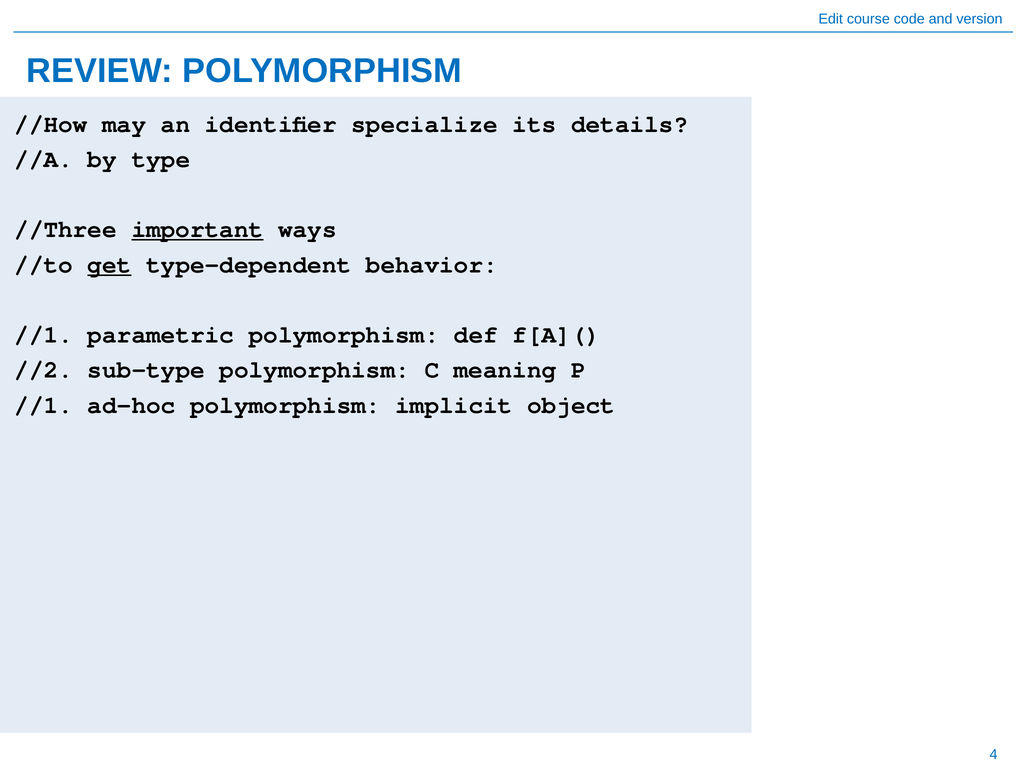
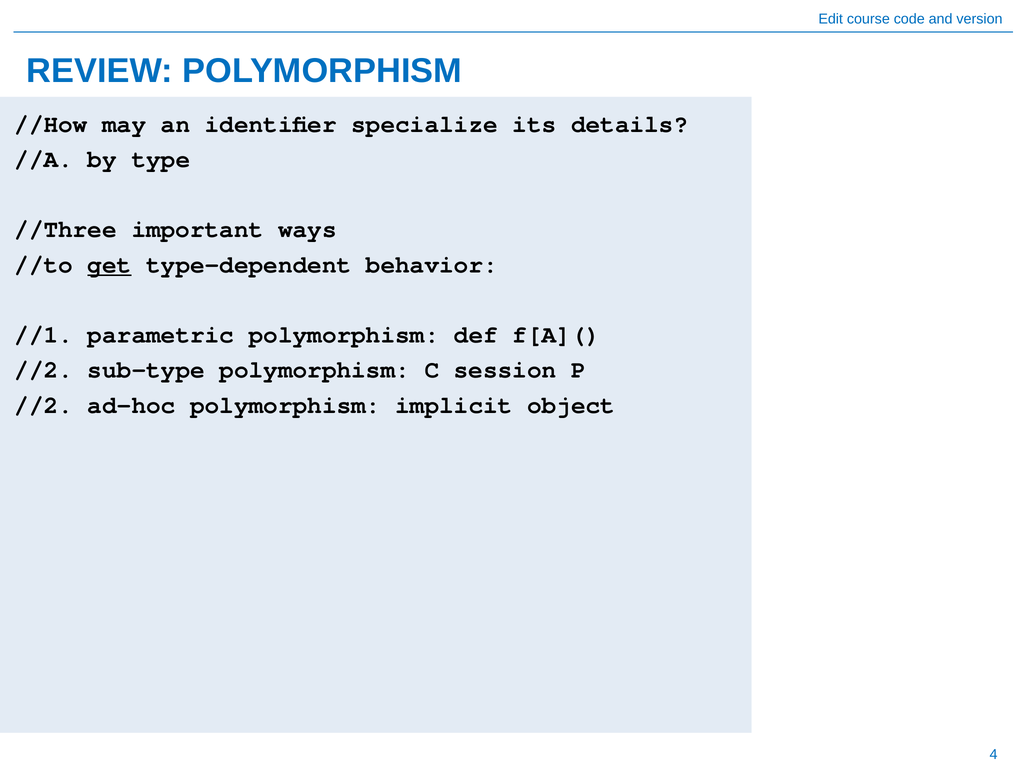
important underline: present -> none
meaning: meaning -> session
//1 at (44, 405): //1 -> //2
